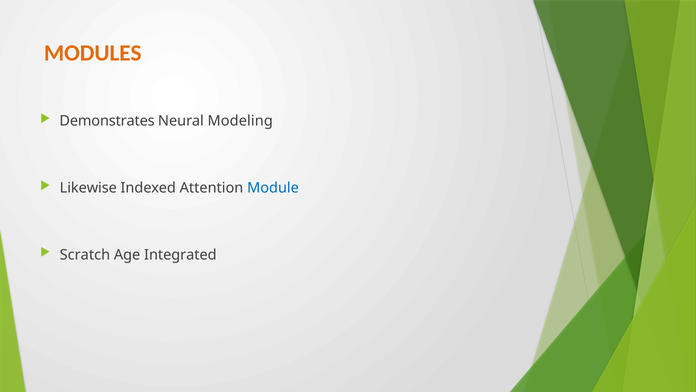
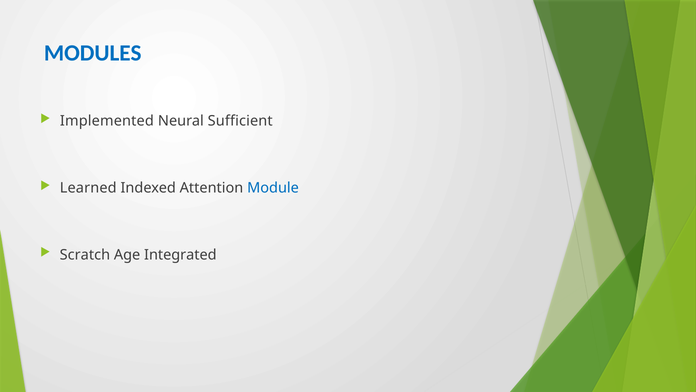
MODULES colour: orange -> blue
Demonstrates: Demonstrates -> Implemented
Modeling: Modeling -> Sufficient
Likewise: Likewise -> Learned
